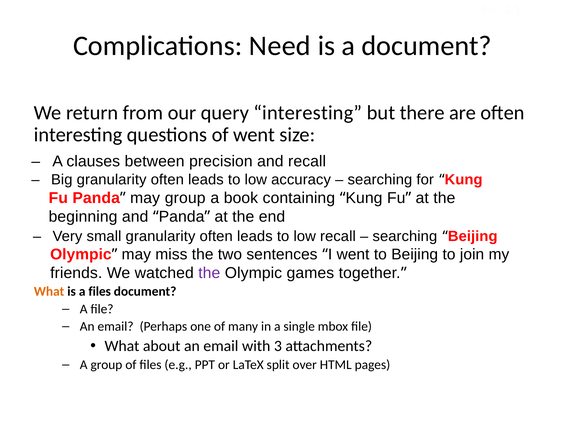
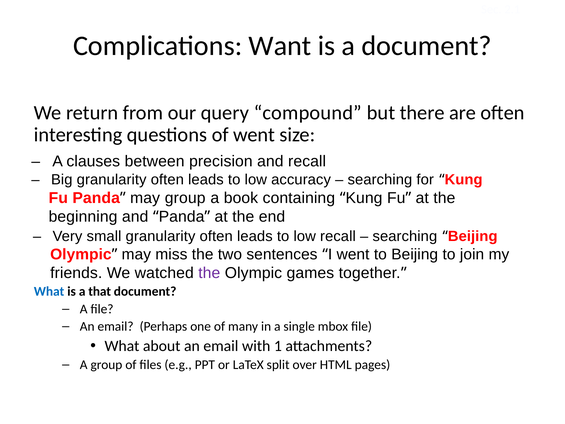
Need: Need -> Want
query interesting: interesting -> compound
What at (49, 291) colour: orange -> blue
a files: files -> that
3: 3 -> 1
